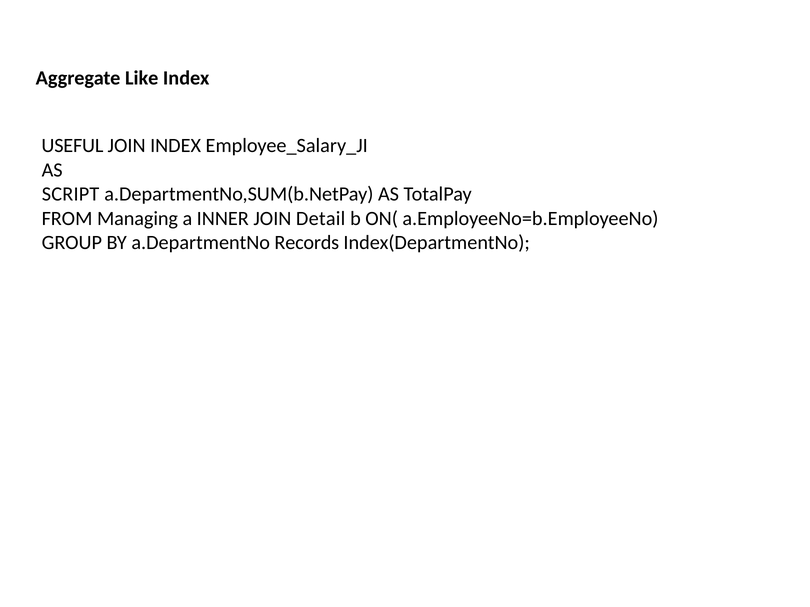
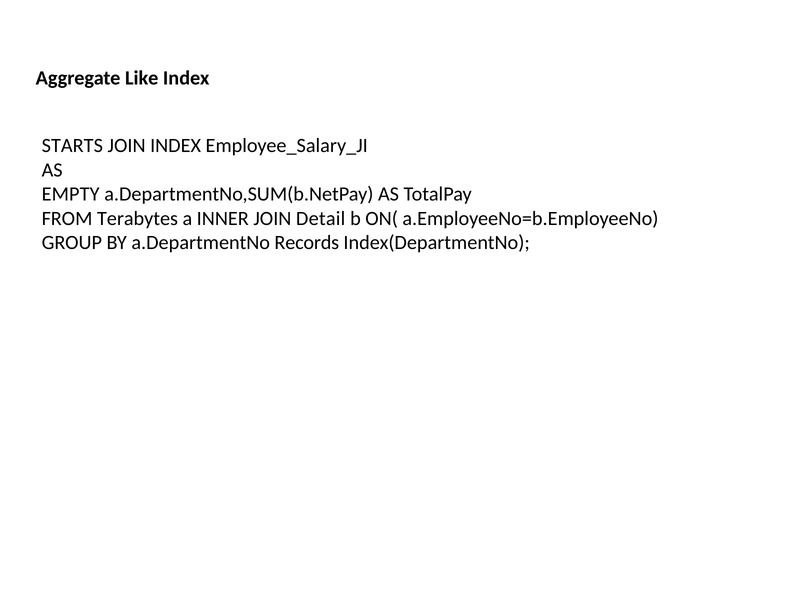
USEFUL: USEFUL -> STARTS
SCRIPT: SCRIPT -> EMPTY
Managing: Managing -> Terabytes
